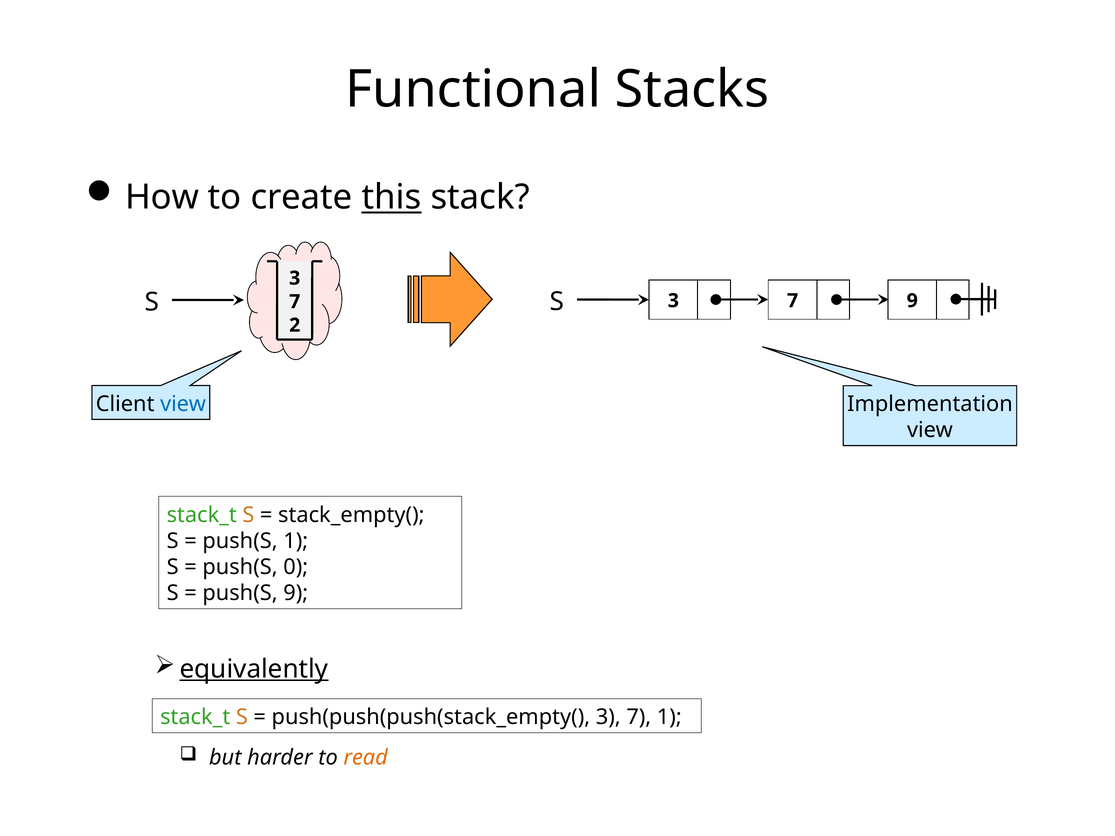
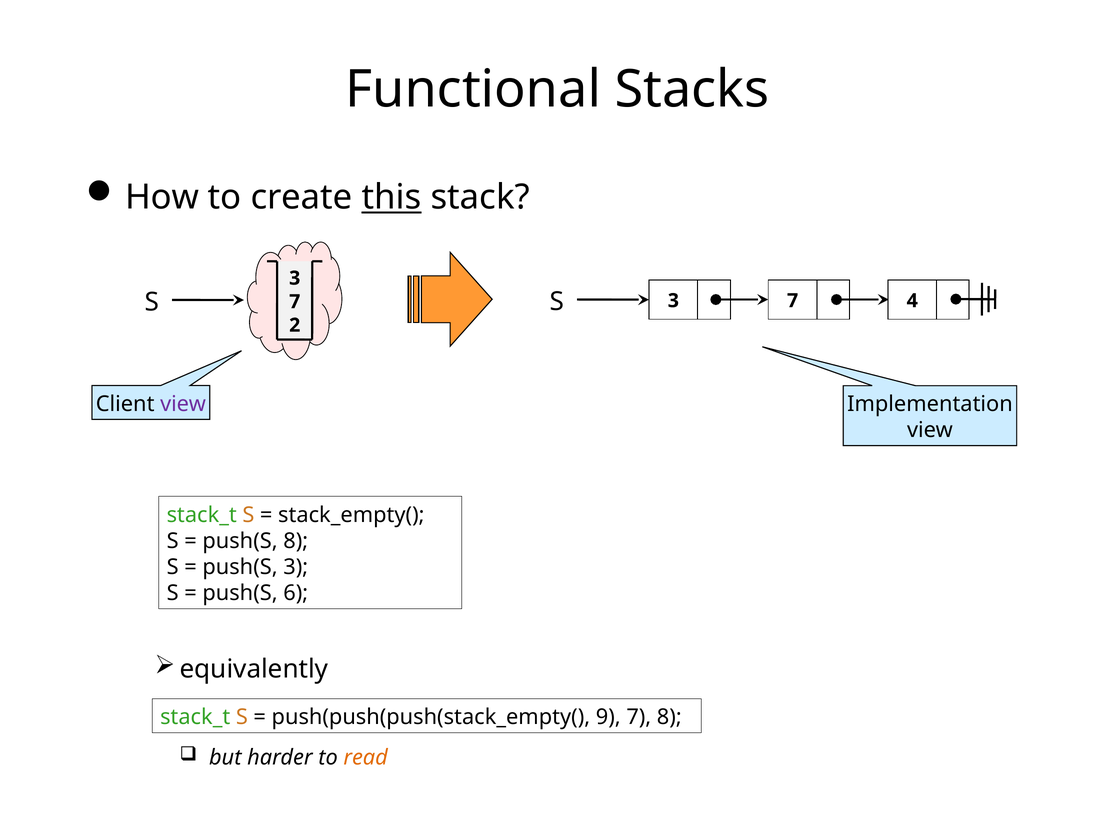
7 9: 9 -> 4
view at (183, 404) colour: blue -> purple
push(S 1: 1 -> 8
push(S 0: 0 -> 3
push(S 9: 9 -> 6
equivalently underline: present -> none
push(push(push(stack_empty( 3: 3 -> 9
7 1: 1 -> 8
